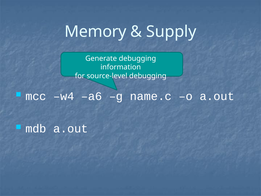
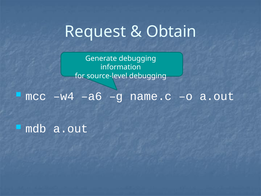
Memory: Memory -> Request
Supply: Supply -> Obtain
